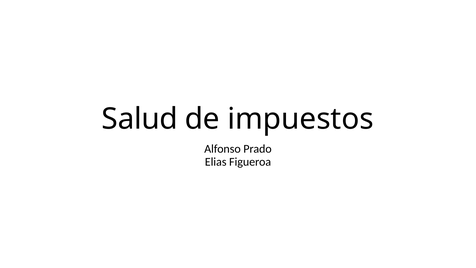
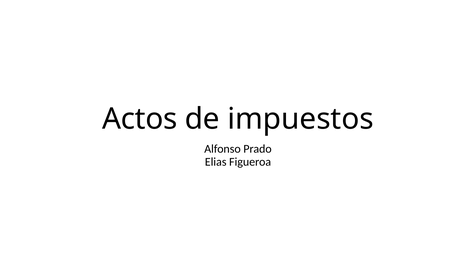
Salud: Salud -> Actos
